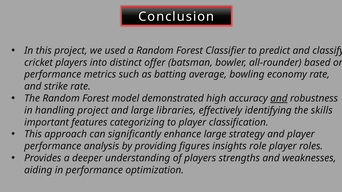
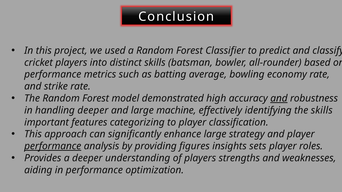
distinct offer: offer -> skills
handling project: project -> deeper
libraries: libraries -> machine
performance at (53, 146) underline: none -> present
role: role -> sets
